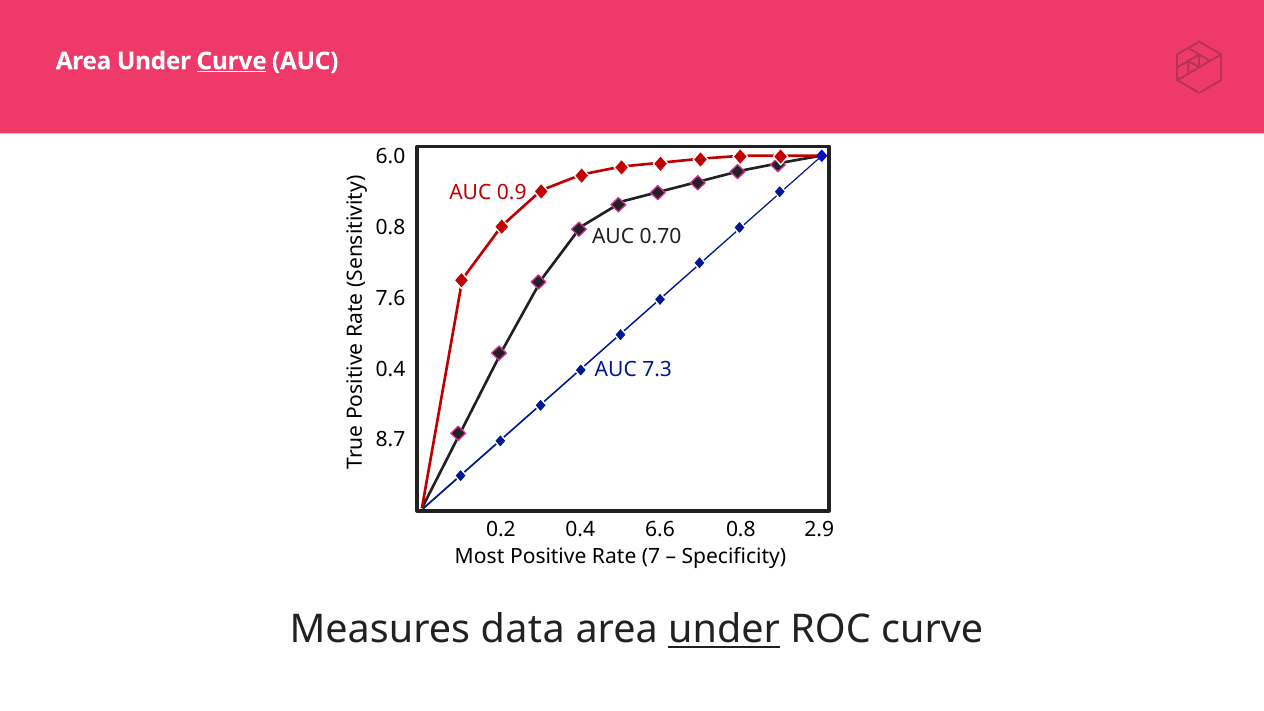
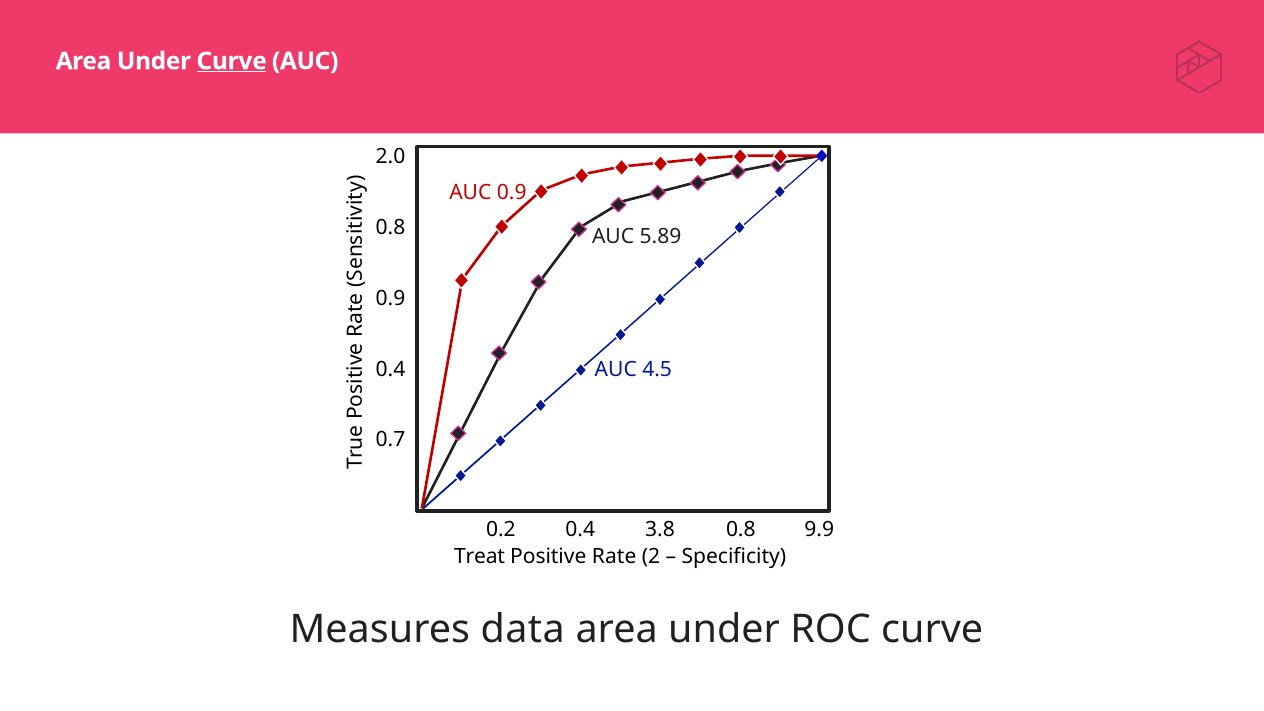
6.0: 6.0 -> 2.0
0.70: 0.70 -> 5.89
7.6 at (390, 299): 7.6 -> 0.9
7.3: 7.3 -> 4.5
8.7: 8.7 -> 0.7
6.6: 6.6 -> 3.8
2.9: 2.9 -> 9.9
Most: Most -> Treat
7: 7 -> 2
under at (724, 630) underline: present -> none
